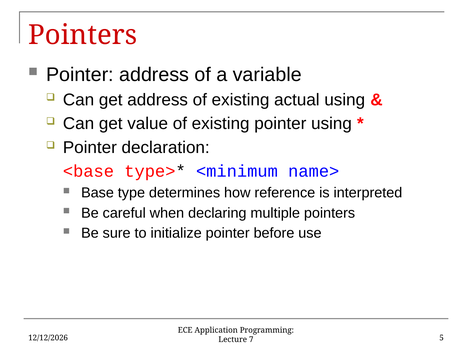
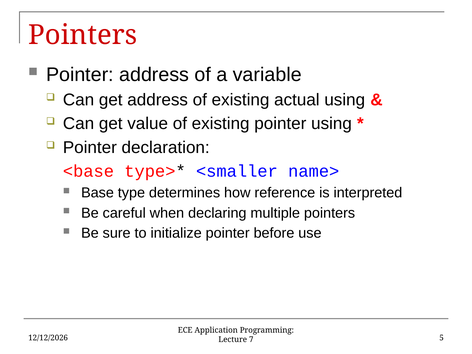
<minimum: <minimum -> <smaller
